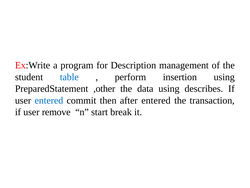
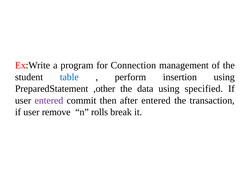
Description: Description -> Connection
describes: describes -> specified
entered at (49, 100) colour: blue -> purple
start: start -> rolls
